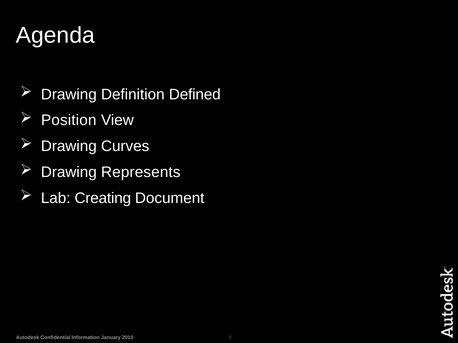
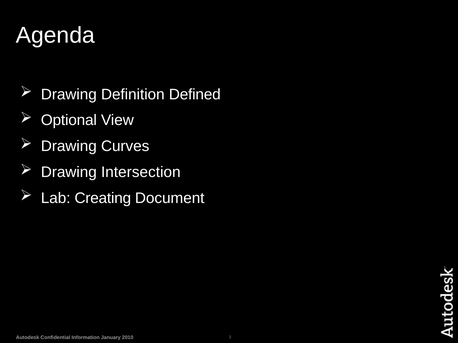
Position: Position -> Optional
Represents: Represents -> Intersection
